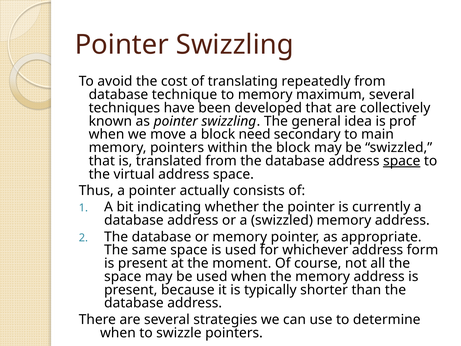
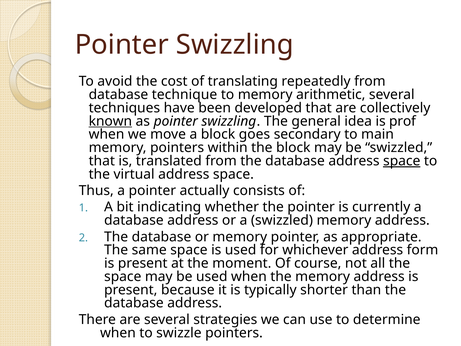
maximum: maximum -> arithmetic
known underline: none -> present
need: need -> goes
